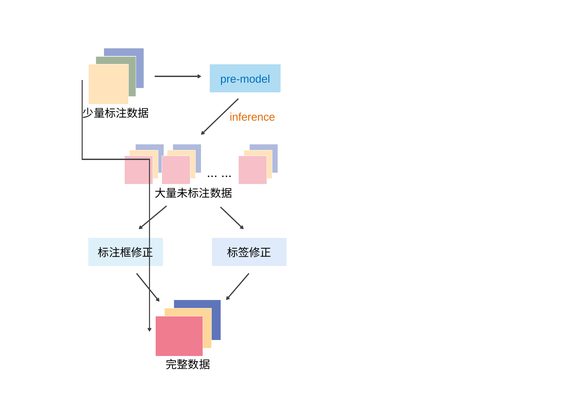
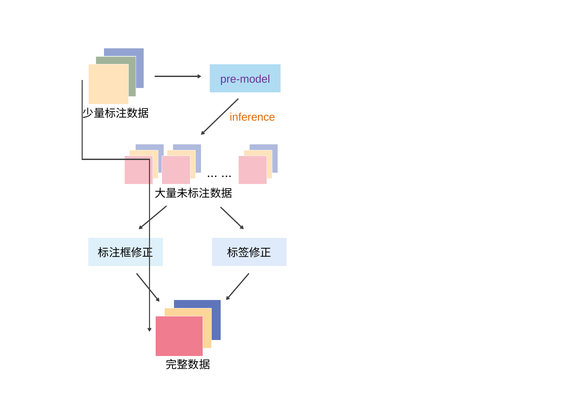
pre-model colour: blue -> purple
